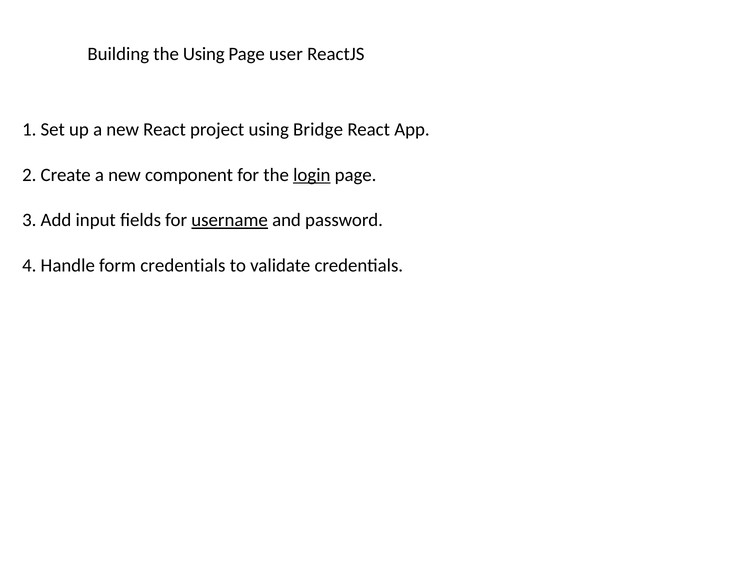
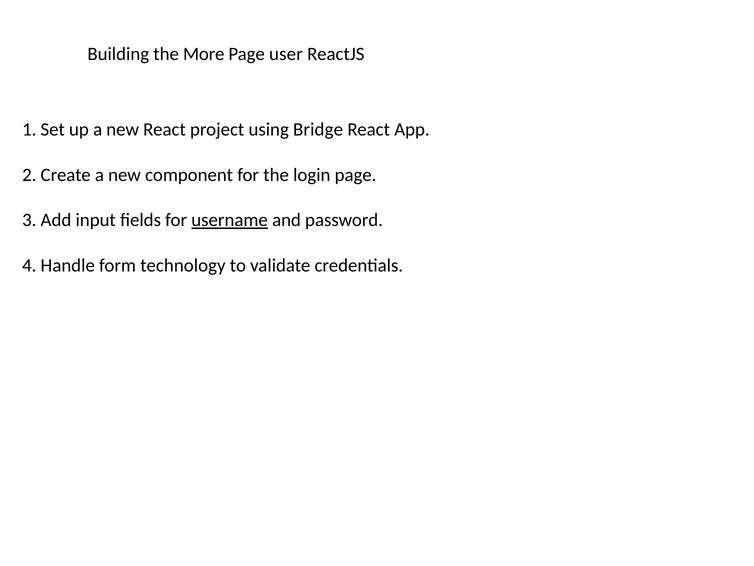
the Using: Using -> More
login underline: present -> none
form credentials: credentials -> technology
